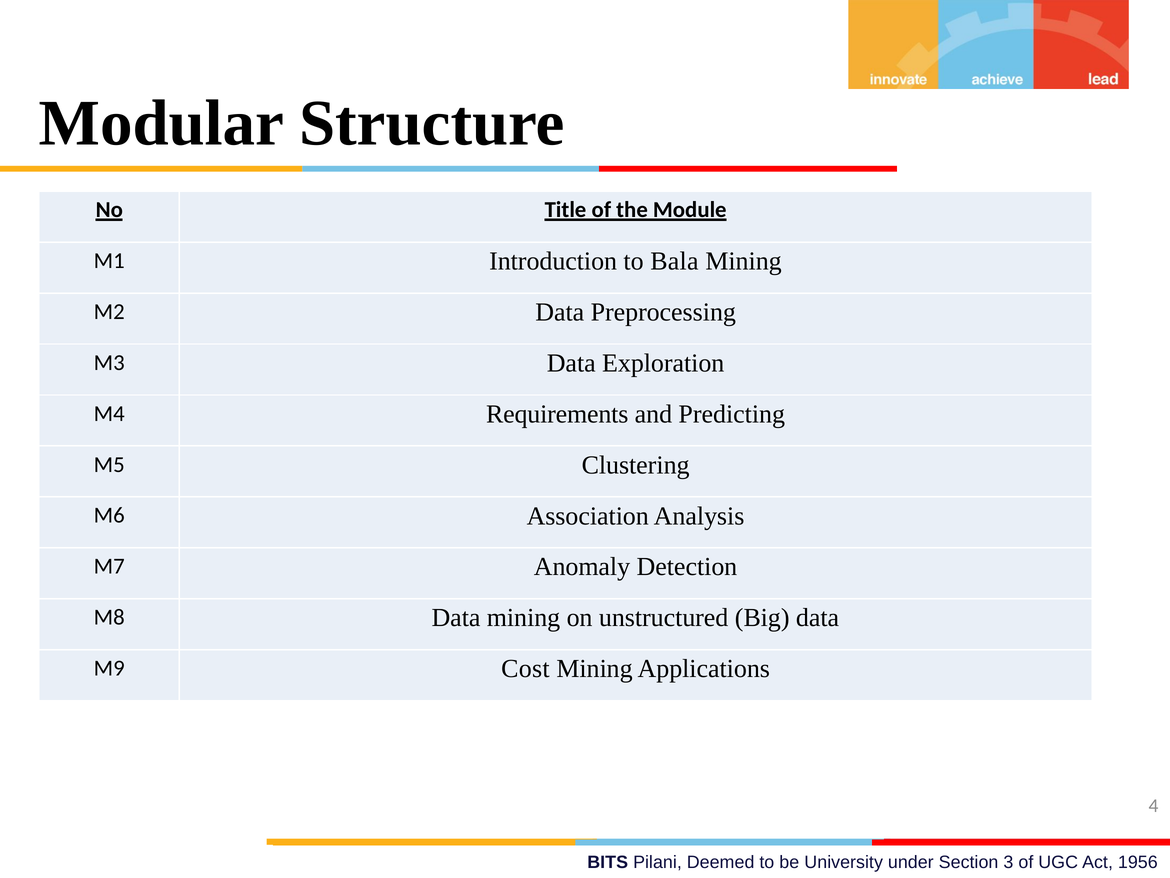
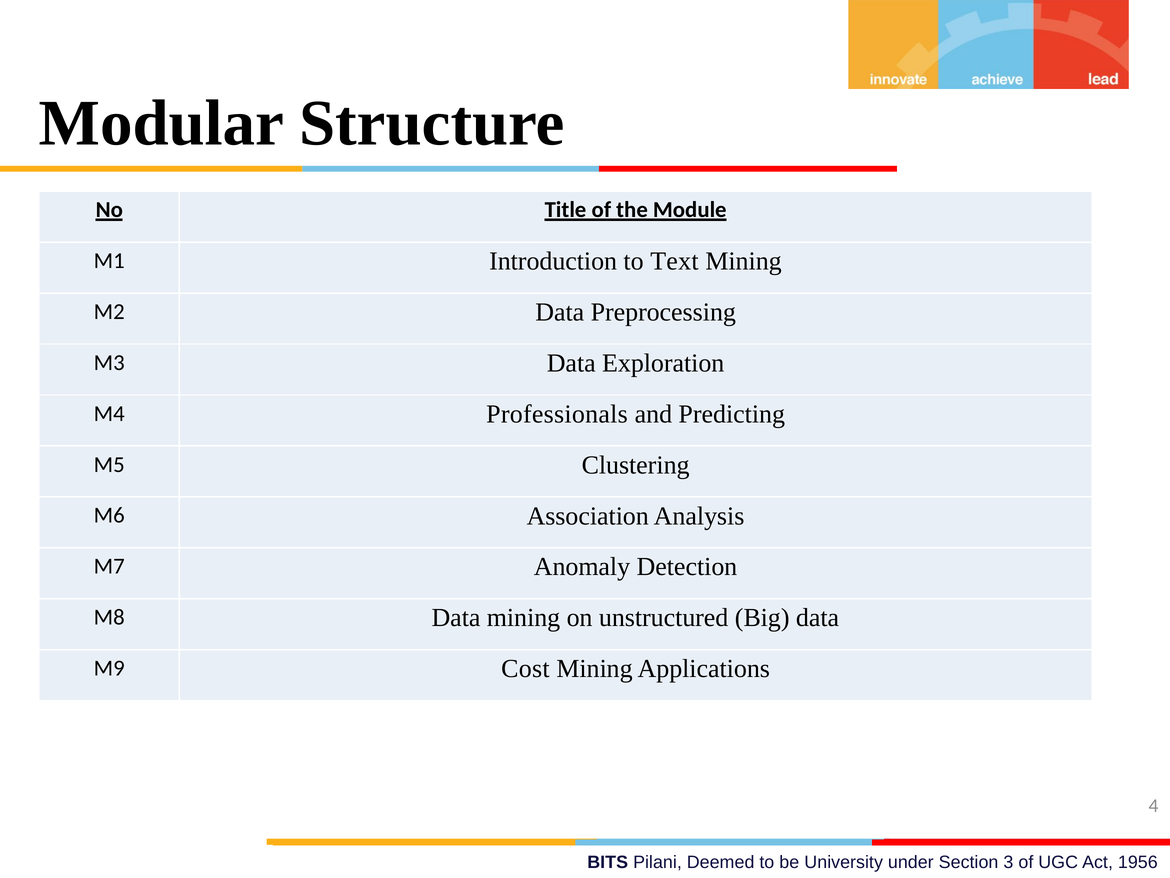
Bala: Bala -> Text
Requirements: Requirements -> Professionals
